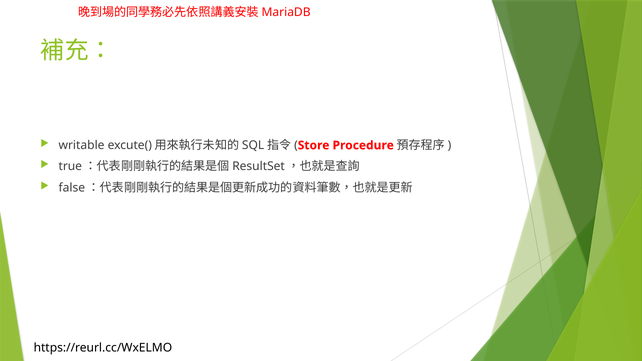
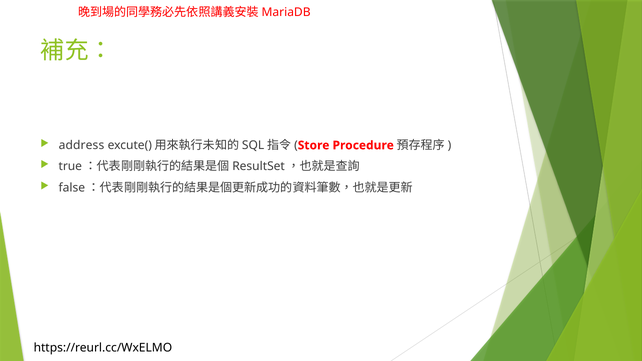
writable: writable -> address
